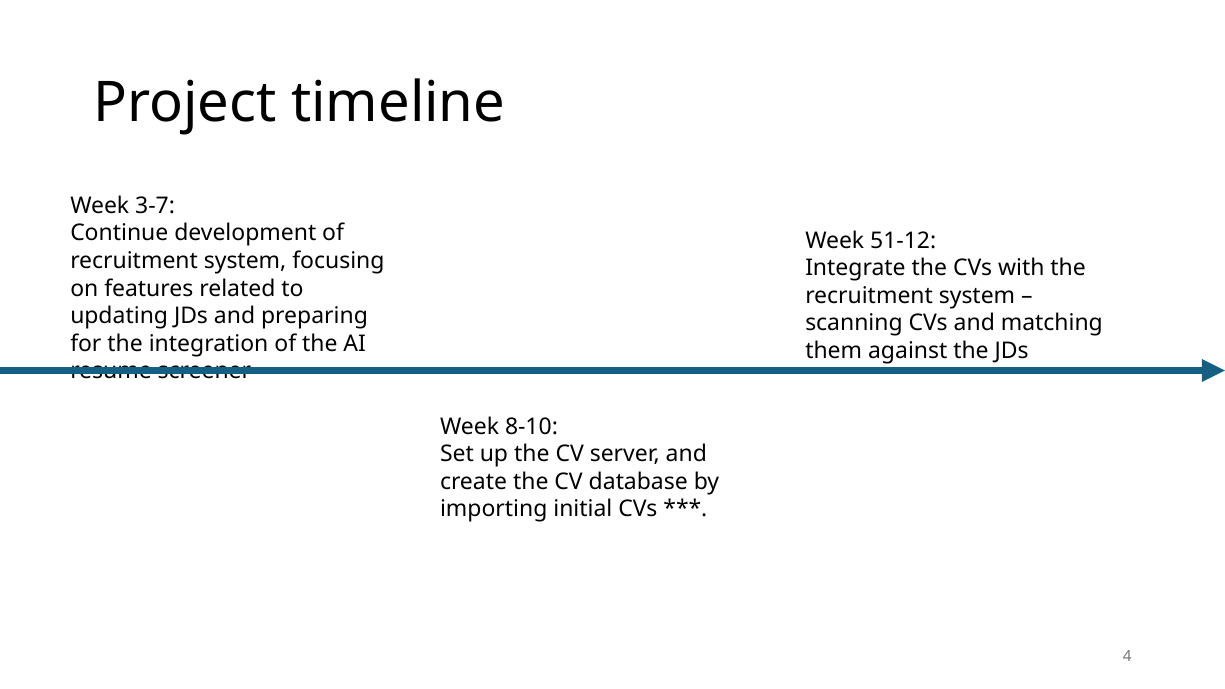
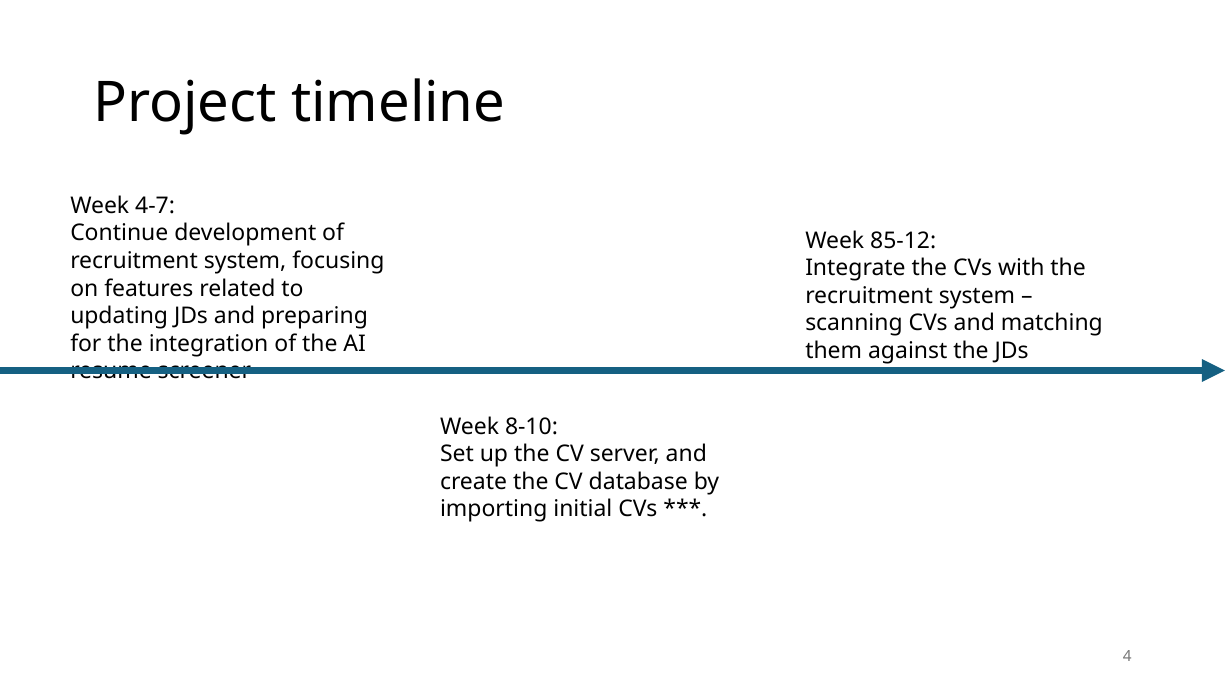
3-7: 3-7 -> 4-7
51-12: 51-12 -> 85-12
